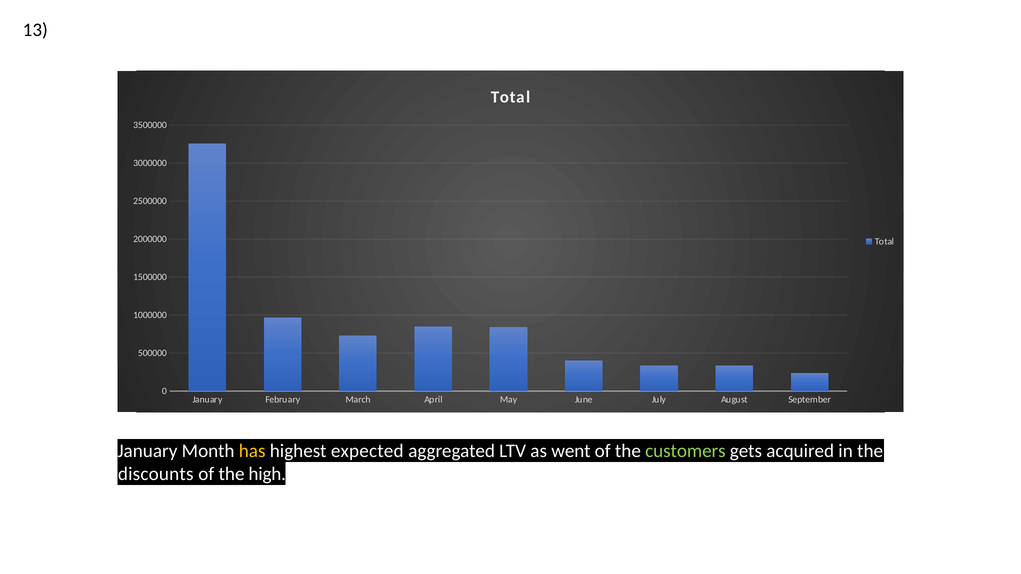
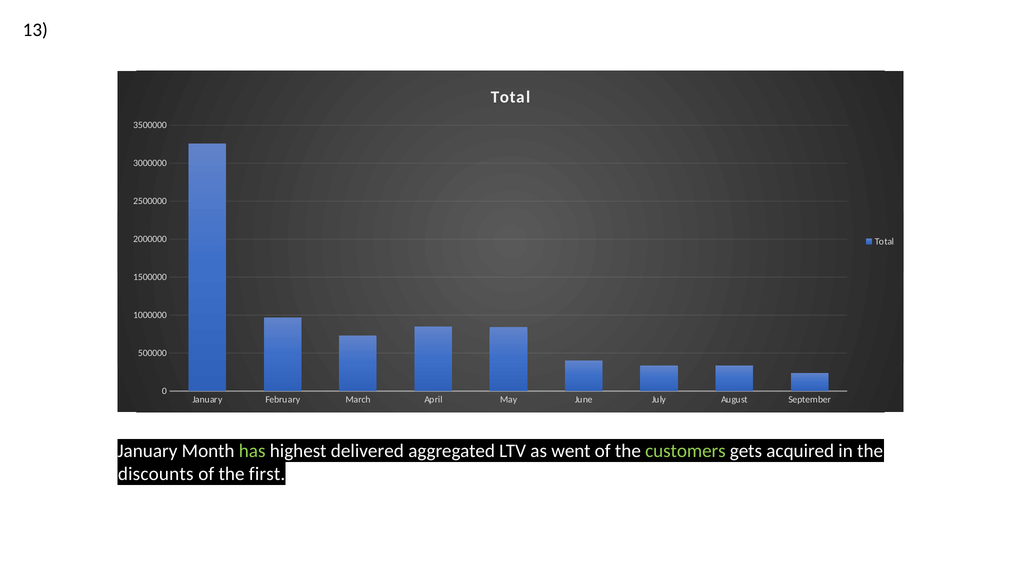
has colour: yellow -> light green
expected: expected -> delivered
high: high -> first
